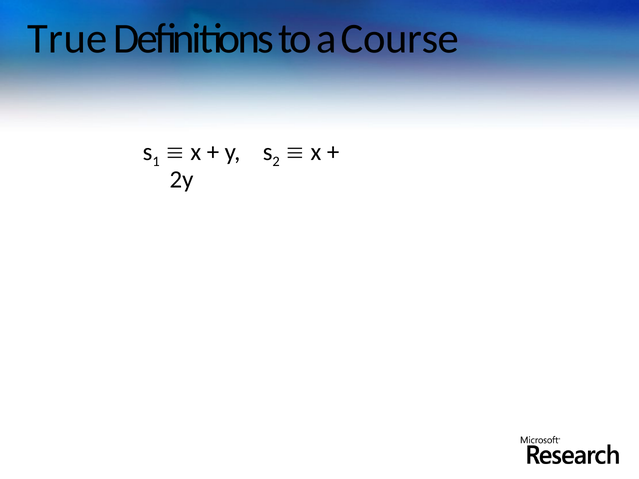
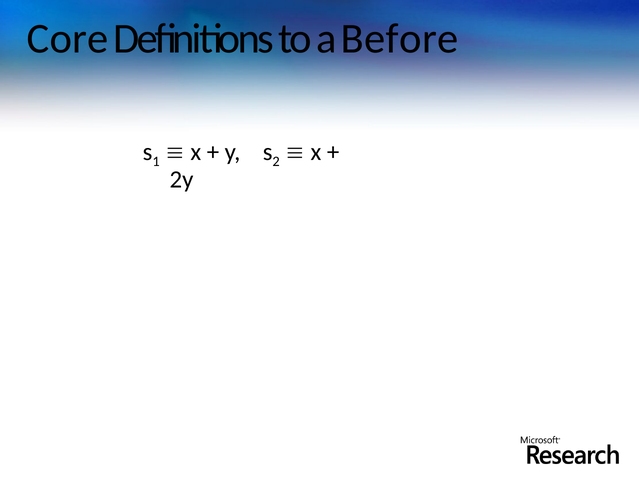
True: True -> Core
Course: Course -> Before
